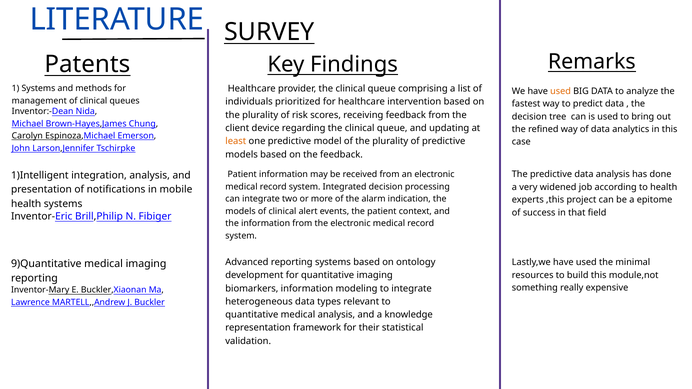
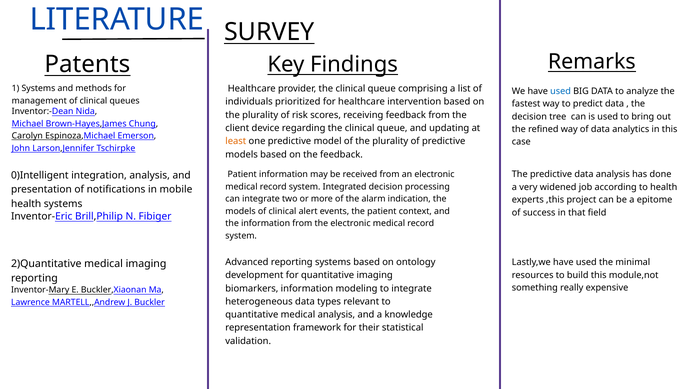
used at (561, 91) colour: orange -> blue
1)Intelligent: 1)Intelligent -> 0)Intelligent
9)Quantitative: 9)Quantitative -> 2)Quantitative
